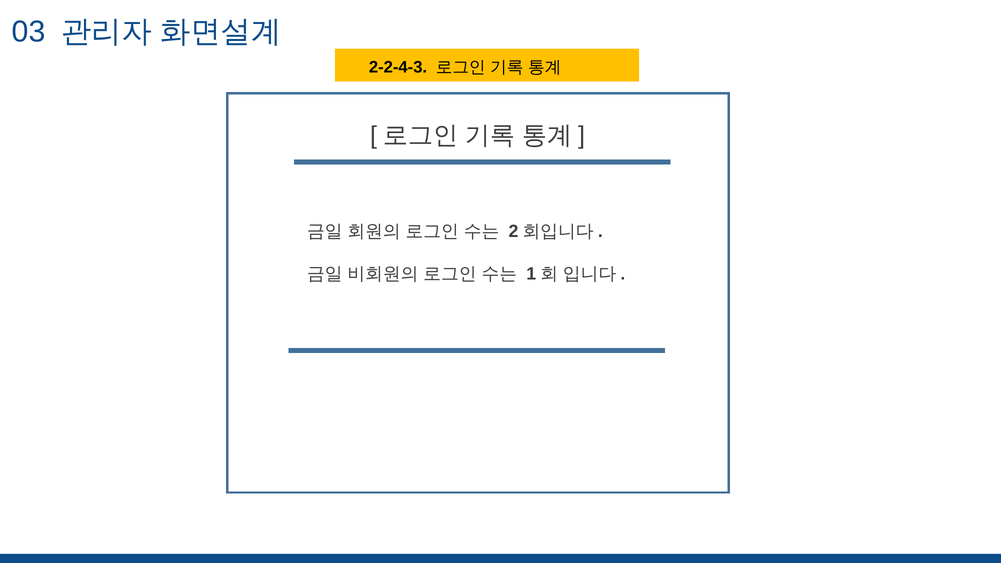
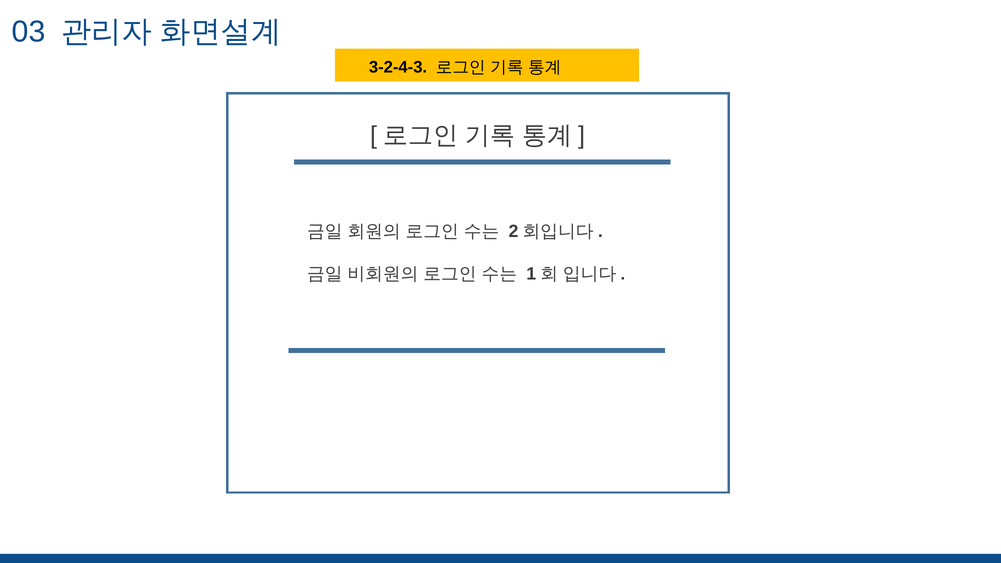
2-2-4-3: 2-2-4-3 -> 3-2-4-3
